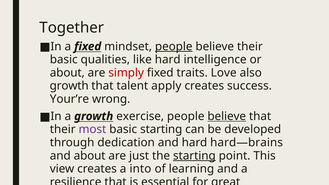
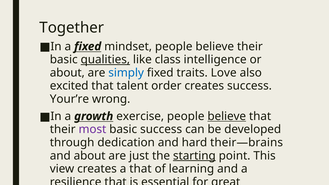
people at (174, 46) underline: present -> none
qualities underline: none -> present
like hard: hard -> class
simply colour: red -> blue
growth at (69, 86): growth -> excited
apply: apply -> order
basic starting: starting -> success
hard—brains: hard—brains -> their—brains
a into: into -> that
